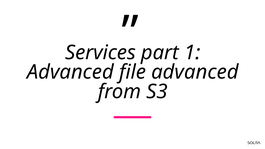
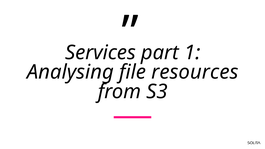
Advanced at (70, 72): Advanced -> Analysing
file advanced: advanced -> resources
